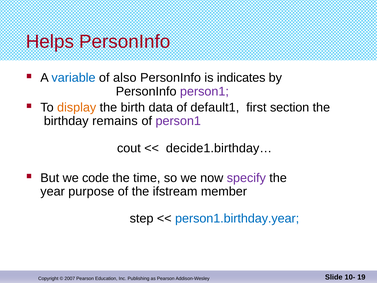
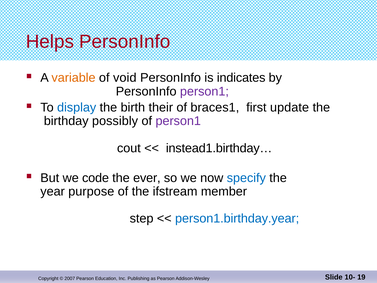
variable colour: blue -> orange
also: also -> void
display colour: orange -> blue
data: data -> their
default1: default1 -> braces1
section: section -> update
remains: remains -> possibly
decide1.birthday…: decide1.birthday… -> instead1.birthday…
time: time -> ever
specify colour: purple -> blue
